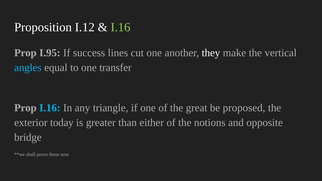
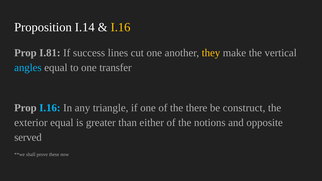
I.12: I.12 -> I.14
I.16 at (121, 27) colour: light green -> yellow
I.95: I.95 -> I.81
they colour: white -> yellow
great: great -> there
proposed: proposed -> construct
exterior today: today -> equal
bridge: bridge -> served
